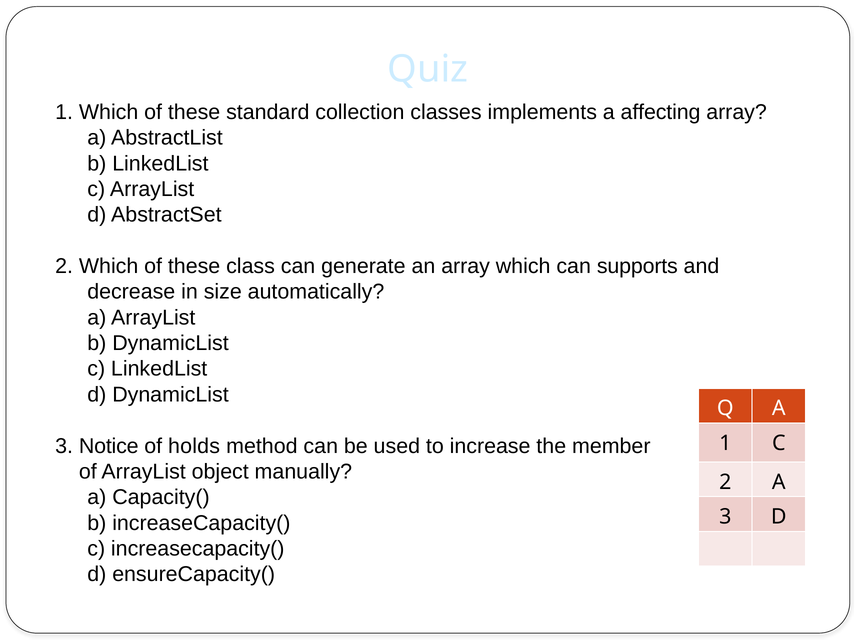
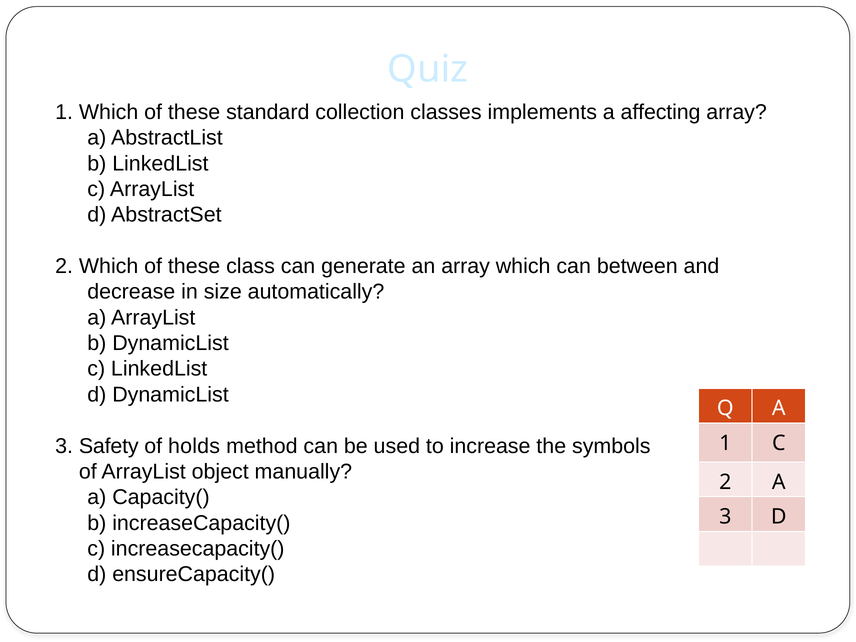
supports: supports -> between
Notice: Notice -> Safety
member: member -> symbols
